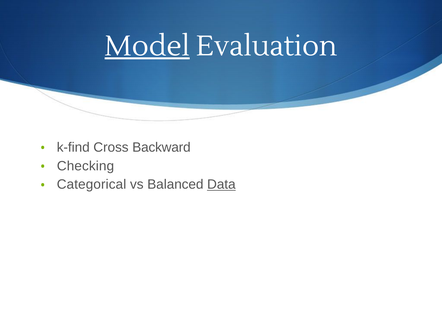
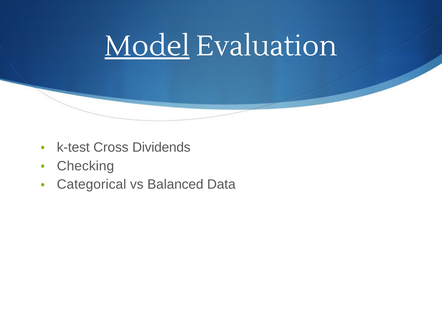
k-find: k-find -> k-test
Backward: Backward -> Dividends
Data underline: present -> none
